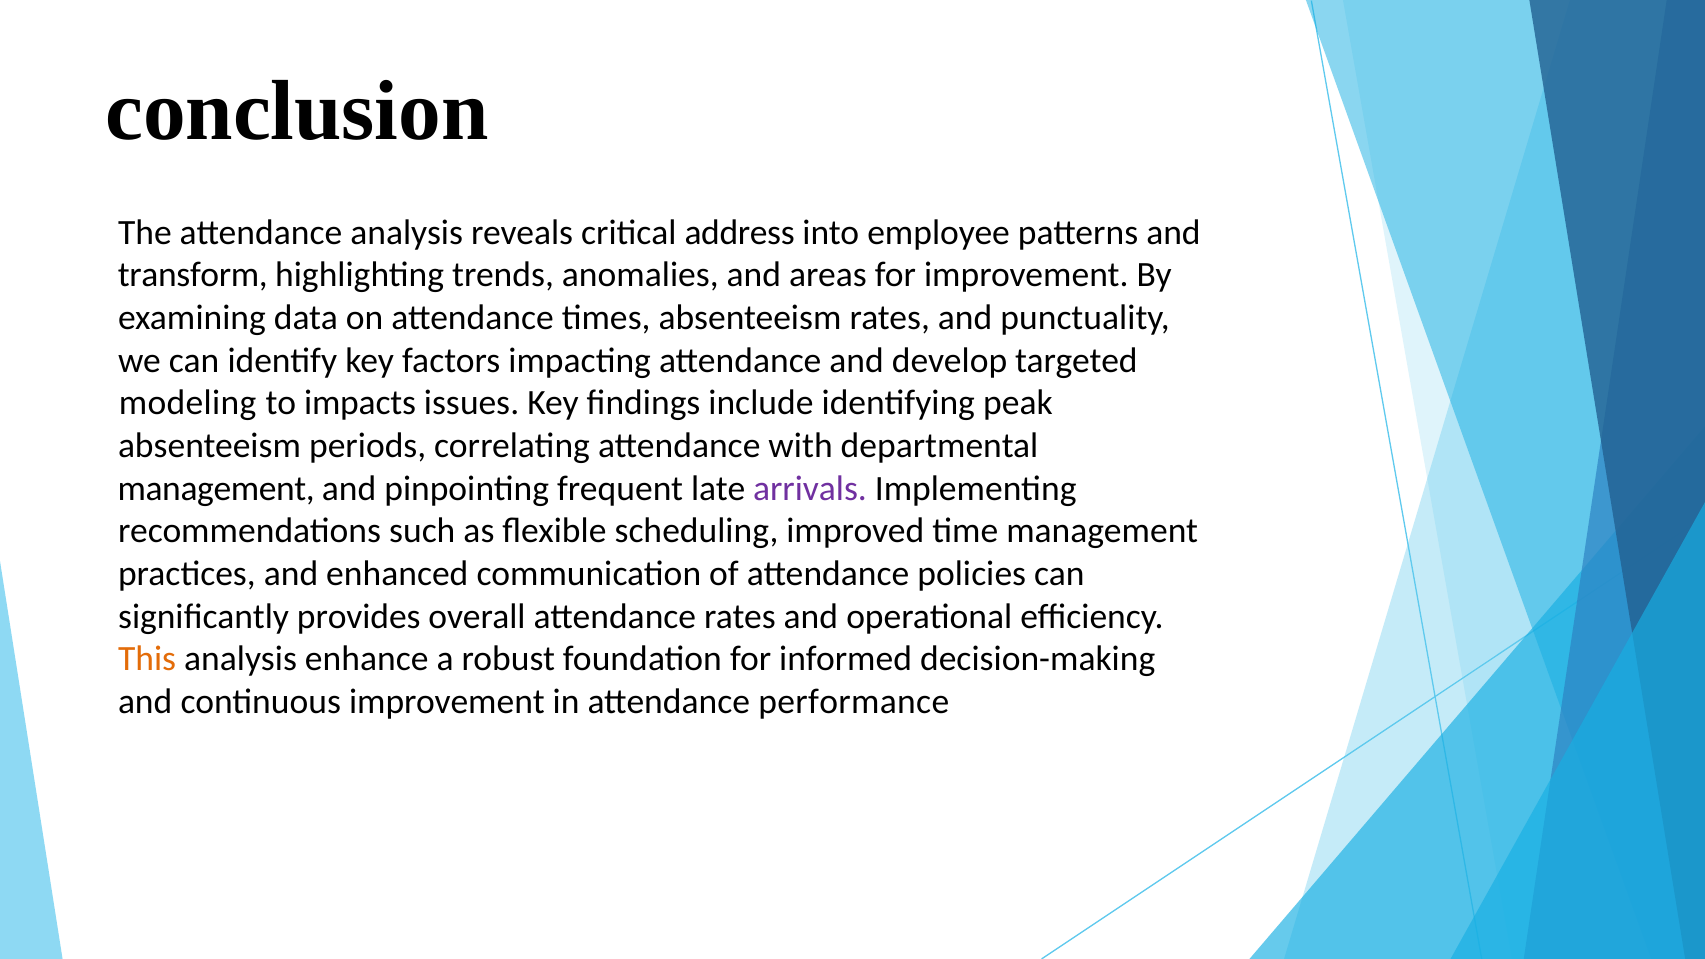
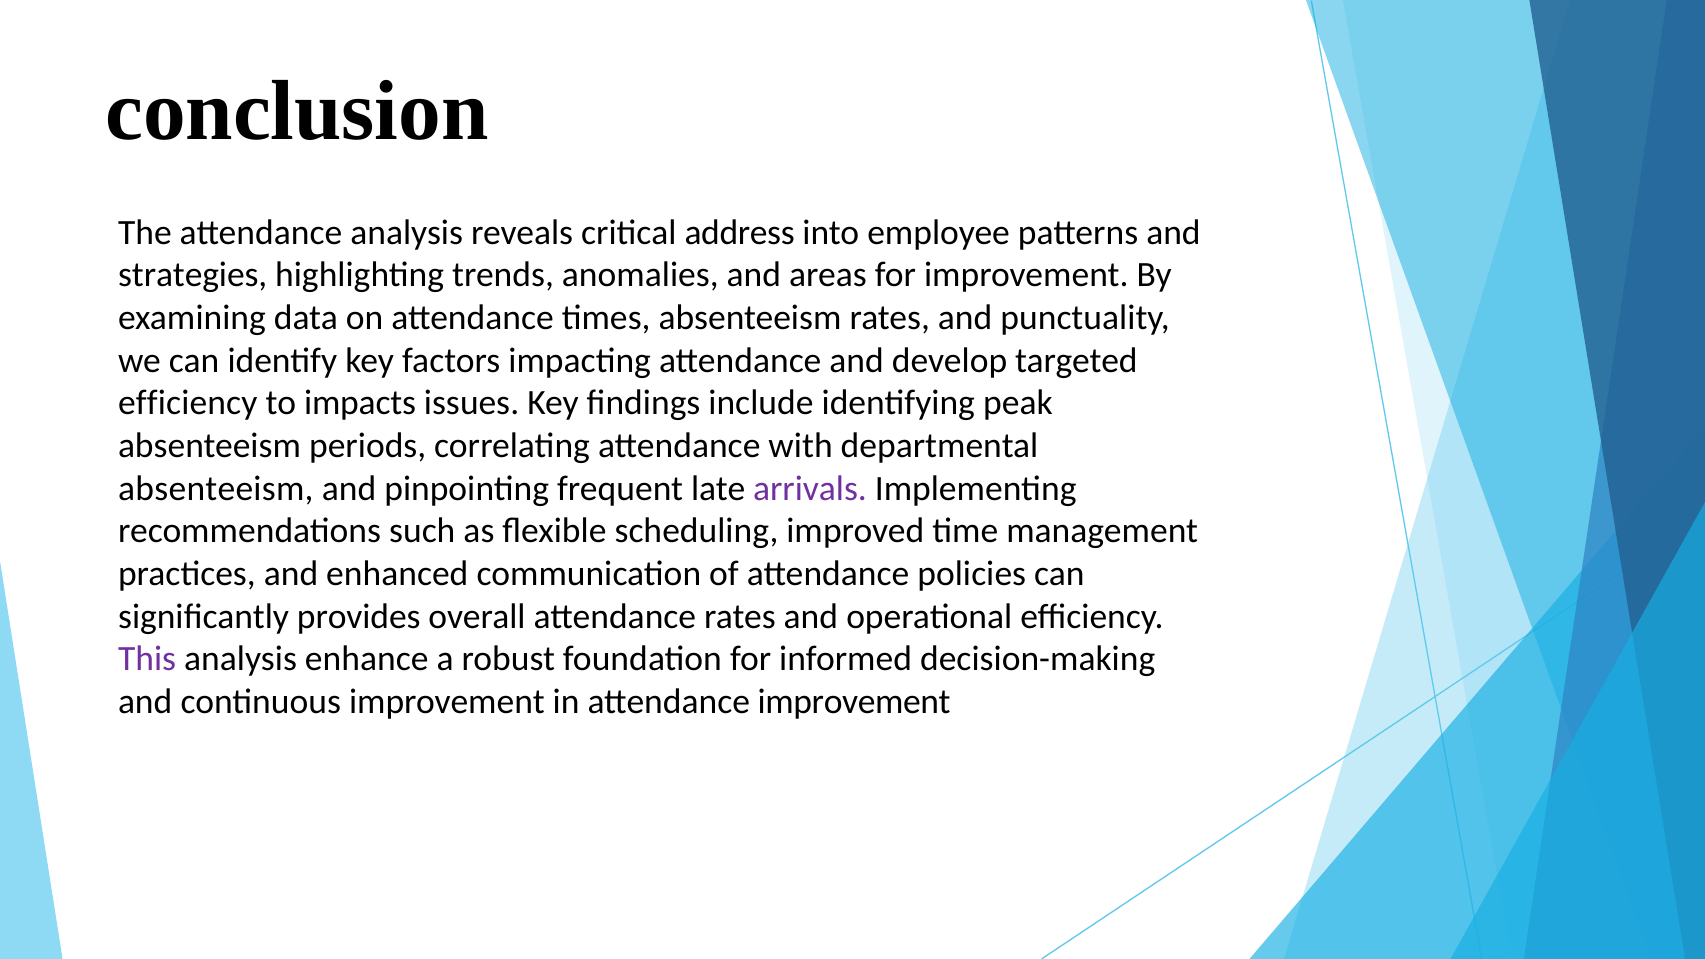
transform: transform -> strategies
modeling at (188, 403): modeling -> efficiency
management at (216, 488): management -> absenteeism
This colour: orange -> purple
attendance performance: performance -> improvement
